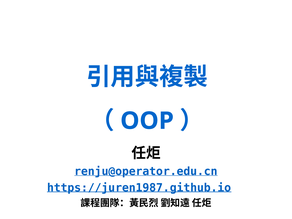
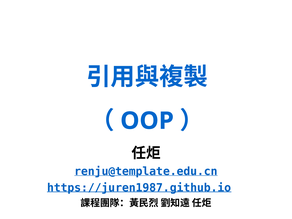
renju@operator.edu.cn: renju@operator.edu.cn -> renju@template.edu.cn
